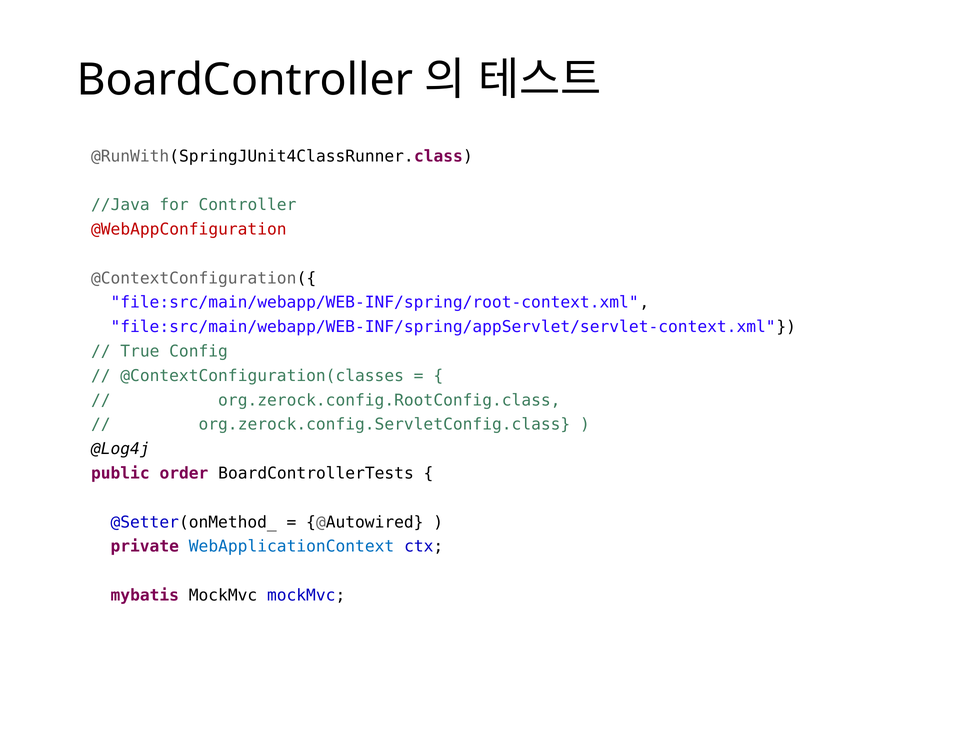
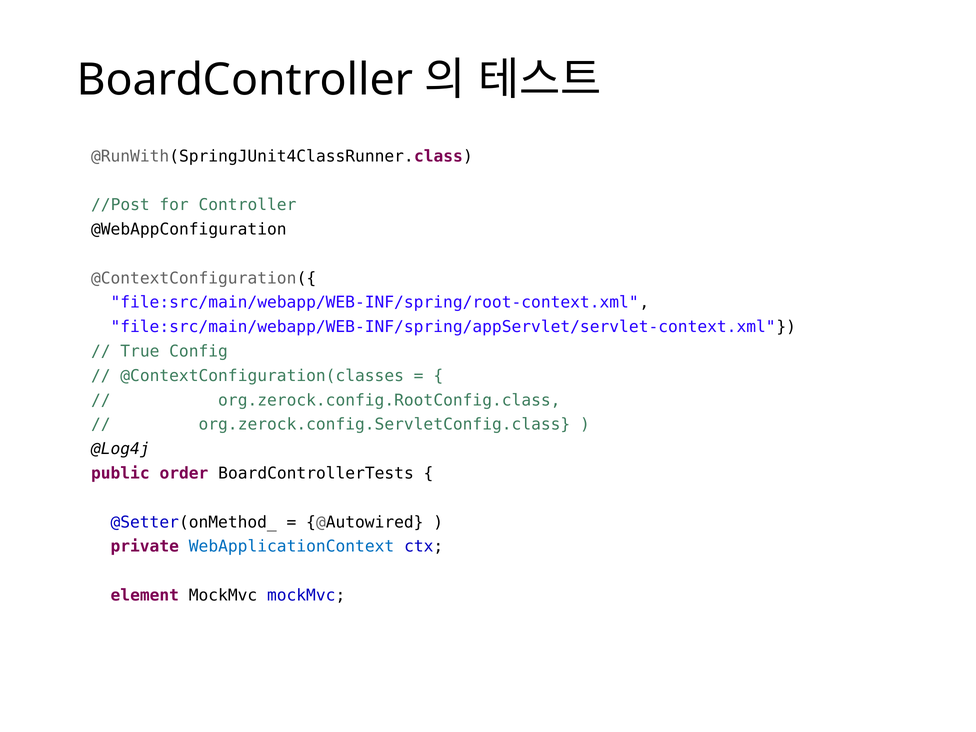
//Java: //Java -> //Post
@WebAppConfiguration colour: red -> black
mybatis: mybatis -> element
